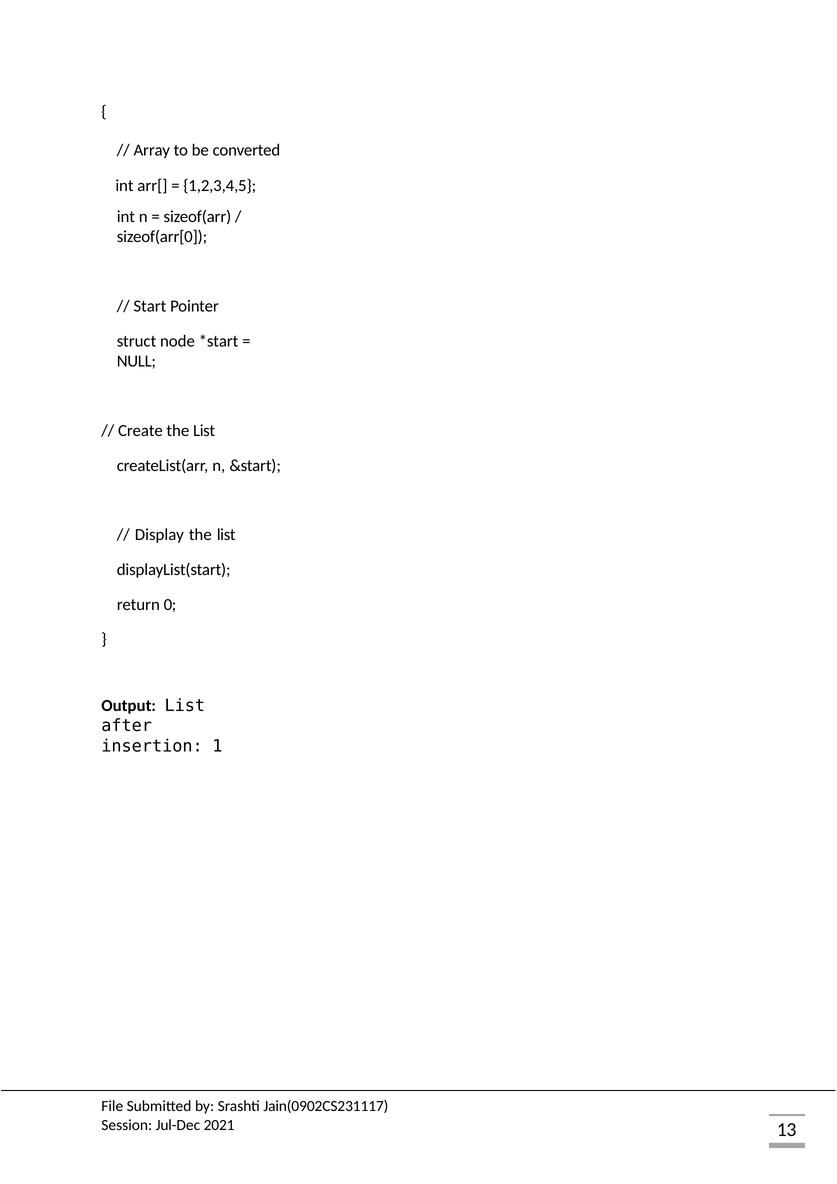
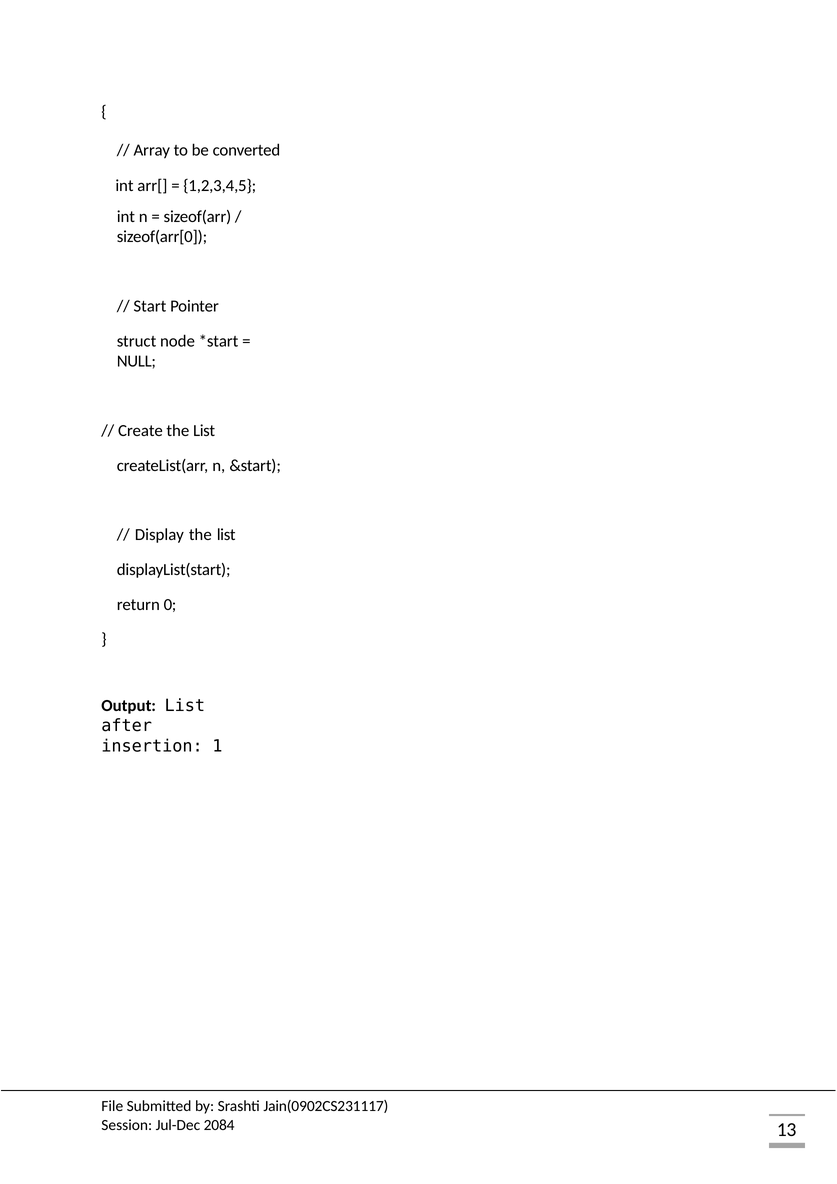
2021: 2021 -> 2084
